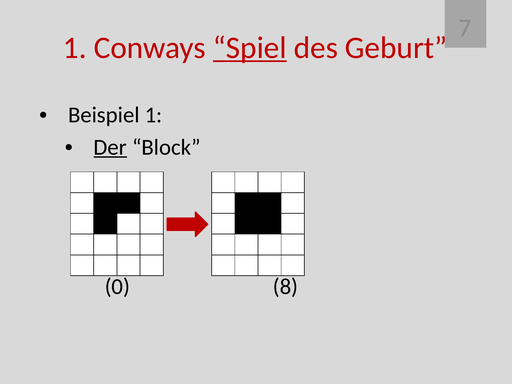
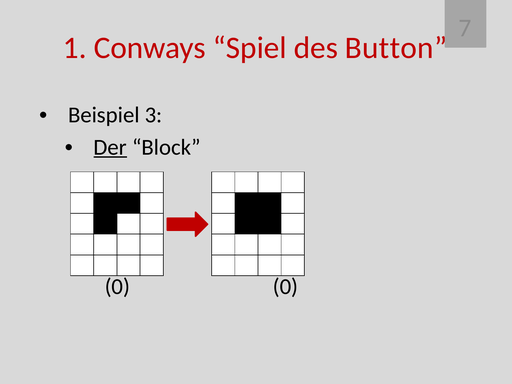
Spiel underline: present -> none
Geburt: Geburt -> Button
Beispiel 1: 1 -> 3
0 8: 8 -> 0
